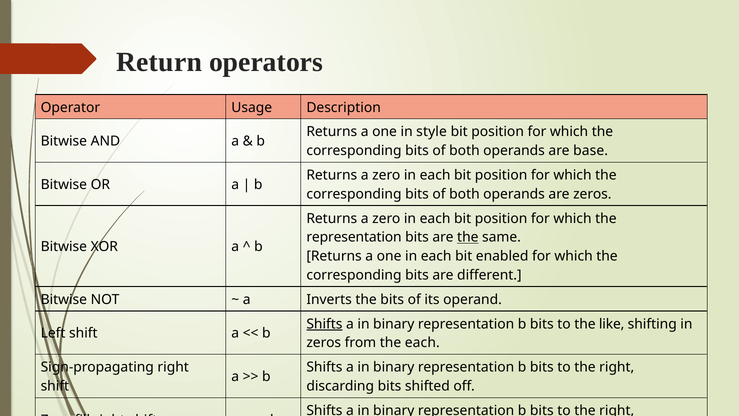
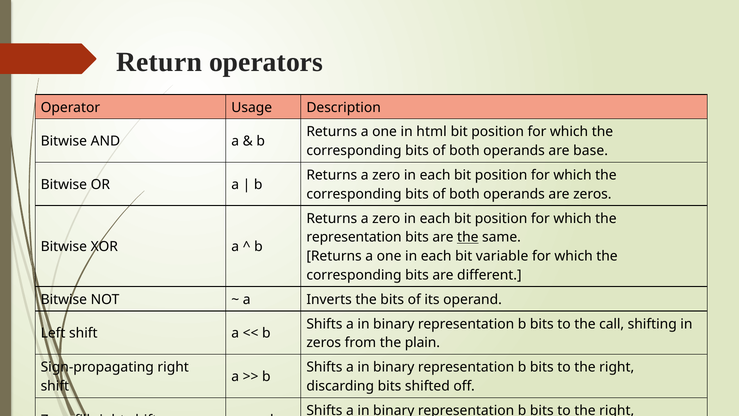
style: style -> html
enabled: enabled -> variable
Shifts at (324, 324) underline: present -> none
like: like -> call
the each: each -> plain
